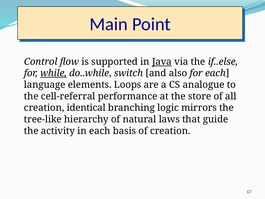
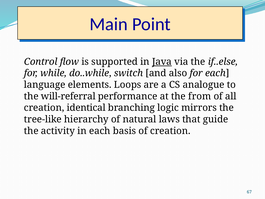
while underline: present -> none
cell-referral: cell-referral -> will-referral
store: store -> from
